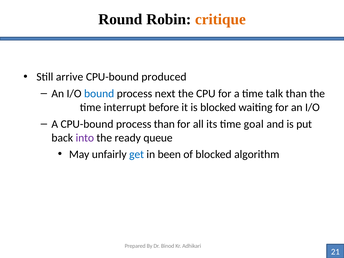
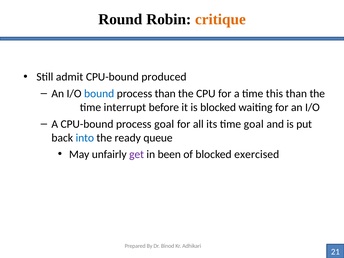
arrive: arrive -> admit
process next: next -> than
talk: talk -> this
process than: than -> goal
into colour: purple -> blue
get colour: blue -> purple
algorithm: algorithm -> exercised
